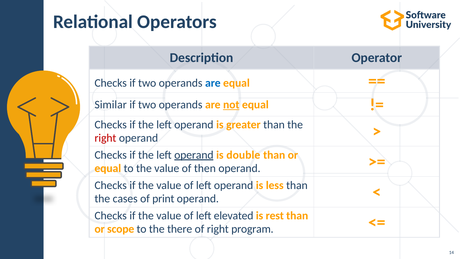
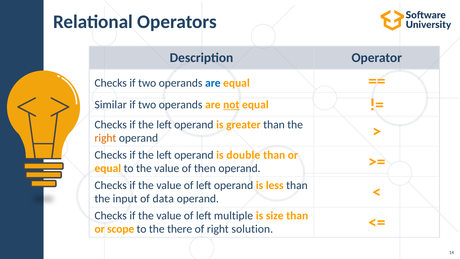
right at (105, 138) colour: red -> orange
operand at (194, 155) underline: present -> none
cases: cases -> input
print: print -> data
elevated: elevated -> multiple
rest: rest -> size
program: program -> solution
